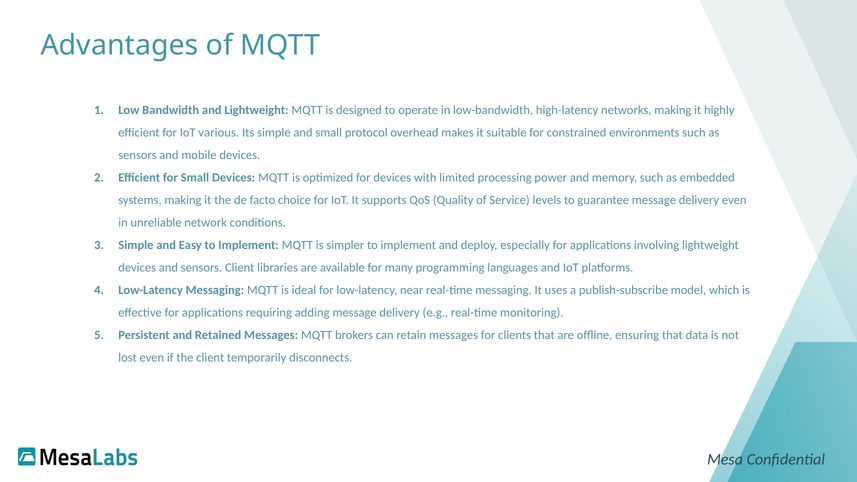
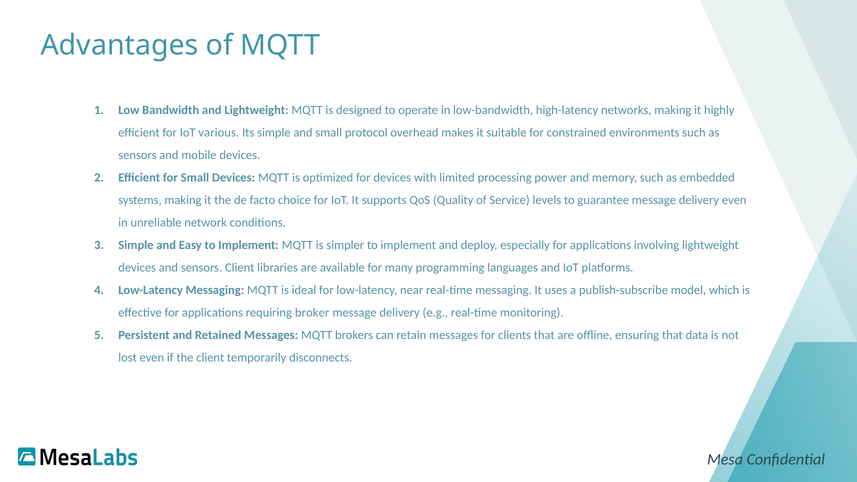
adding: adding -> broker
